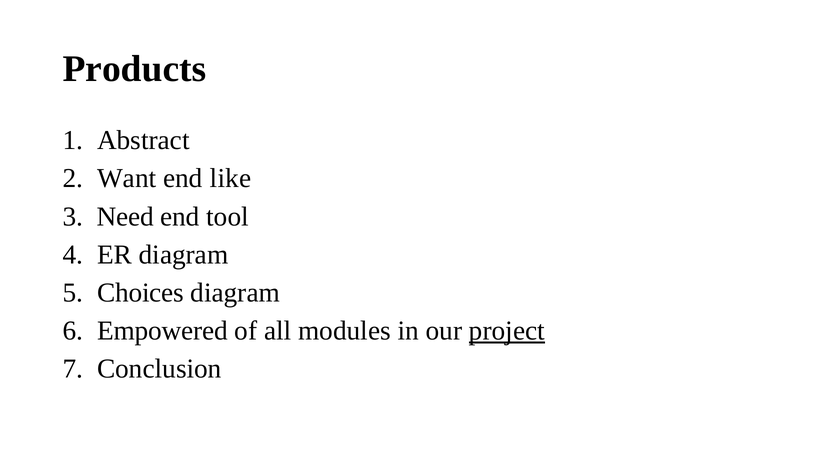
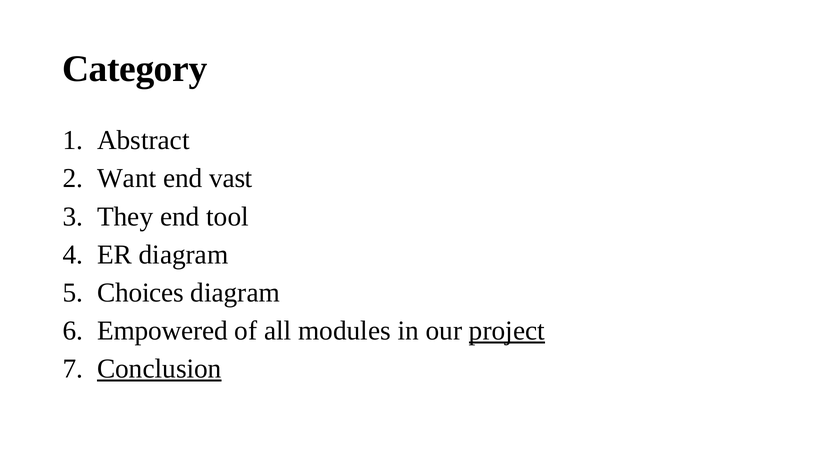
Products: Products -> Category
like: like -> vast
Need: Need -> They
Conclusion underline: none -> present
